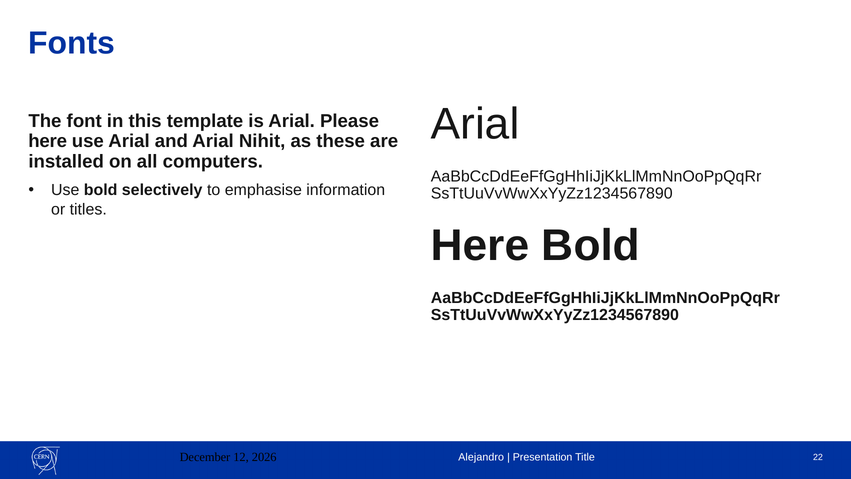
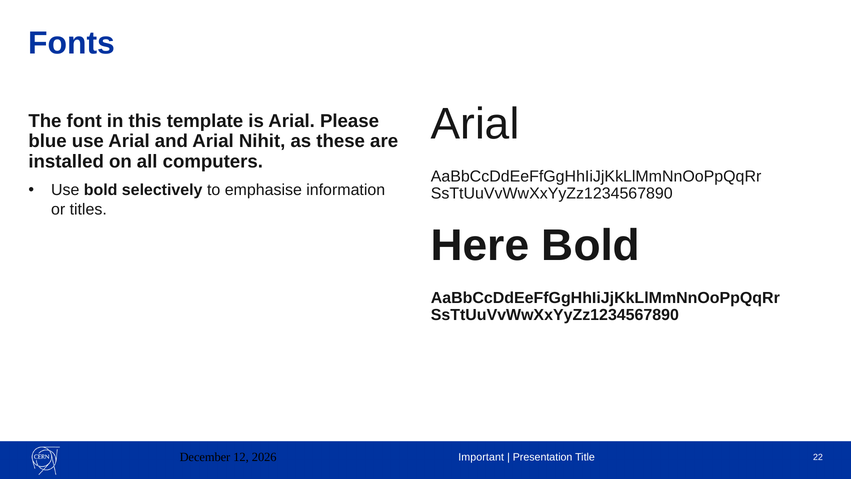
here at (48, 141): here -> blue
Alejandro: Alejandro -> Important
